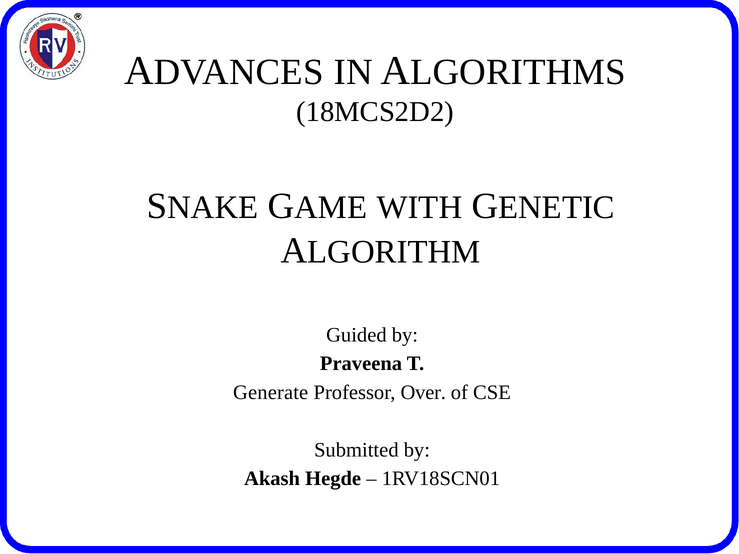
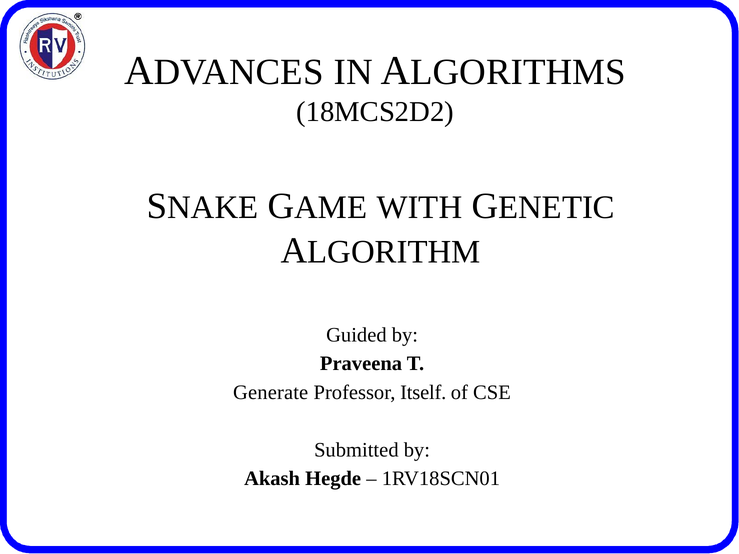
Over: Over -> Itself
